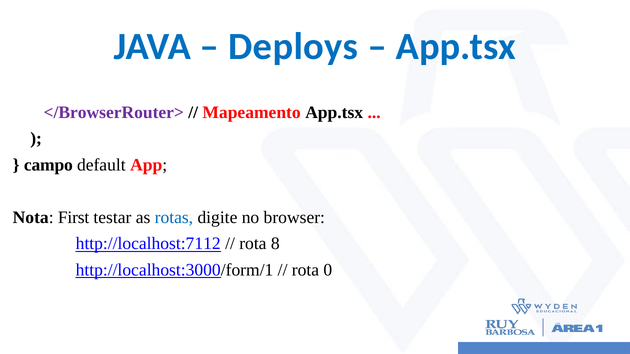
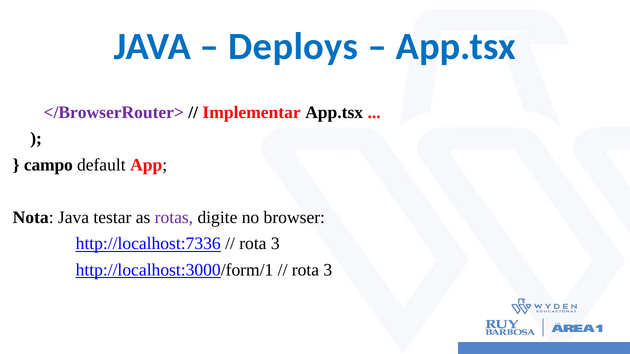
Mapeamento: Mapeamento -> Implementar
Nota First: First -> Java
rotas colour: blue -> purple
http://localhost:7112: http://localhost:7112 -> http://localhost:7336
8 at (275, 244): 8 -> 3
0 at (328, 270): 0 -> 3
